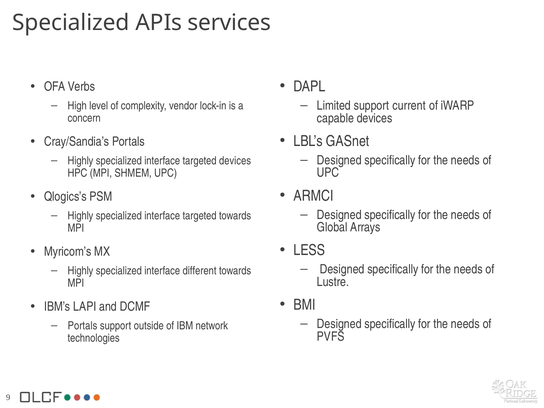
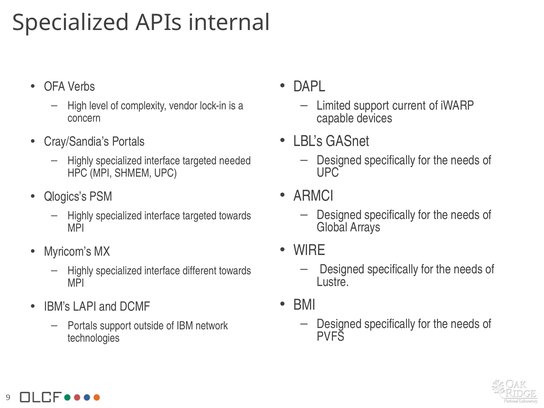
services: services -> internal
targeted devices: devices -> needed
LESS: LESS -> WIRE
